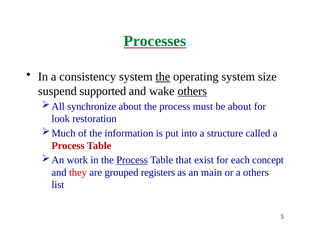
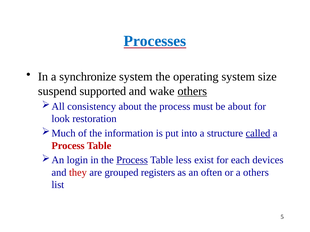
Processes colour: green -> blue
consistency: consistency -> synchronize
the at (163, 77) underline: present -> none
synchronize: synchronize -> consistency
called underline: none -> present
work: work -> login
that: that -> less
concept: concept -> devices
main: main -> often
